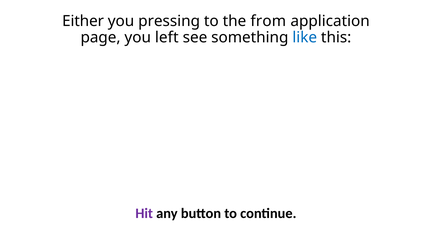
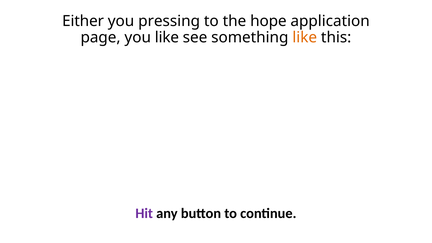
from: from -> hope
you left: left -> like
like at (305, 38) colour: blue -> orange
